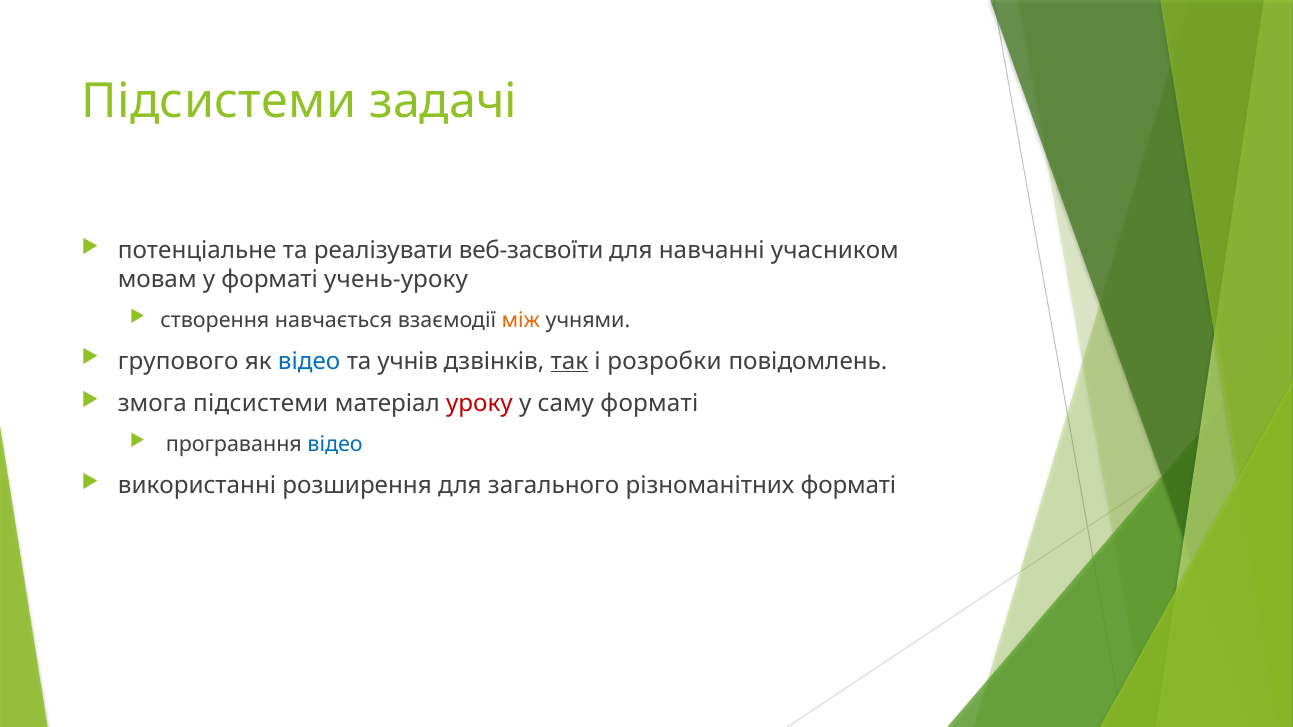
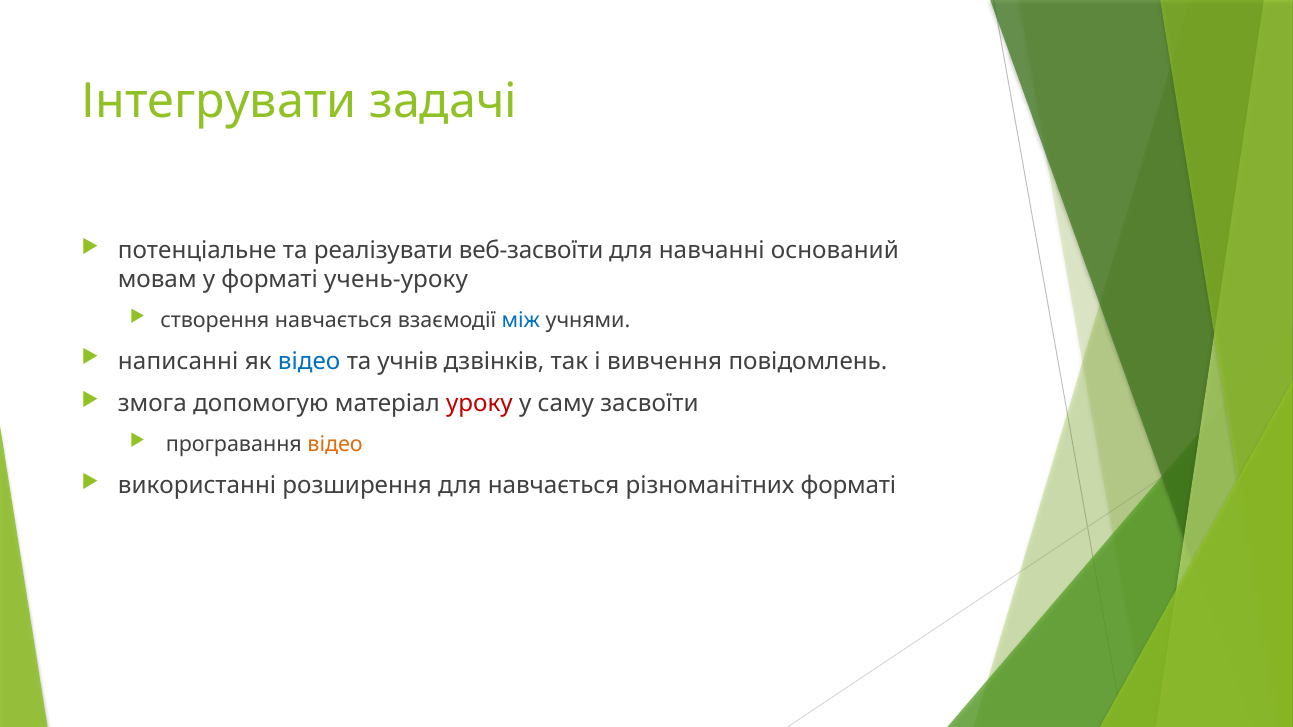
Підсистеми at (219, 102): Підсистеми -> Інтегрувати
учасником: учасником -> оснований
між colour: orange -> blue
групового: групового -> написанні
так underline: present -> none
розробки: розробки -> вивчення
змога підсистеми: підсистеми -> допомогую
саму форматі: форматі -> засвоїти
відео at (335, 445) colour: blue -> orange
для загального: загального -> навчається
